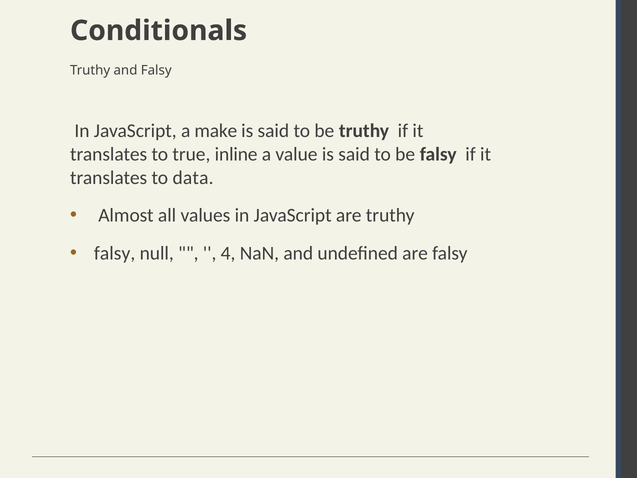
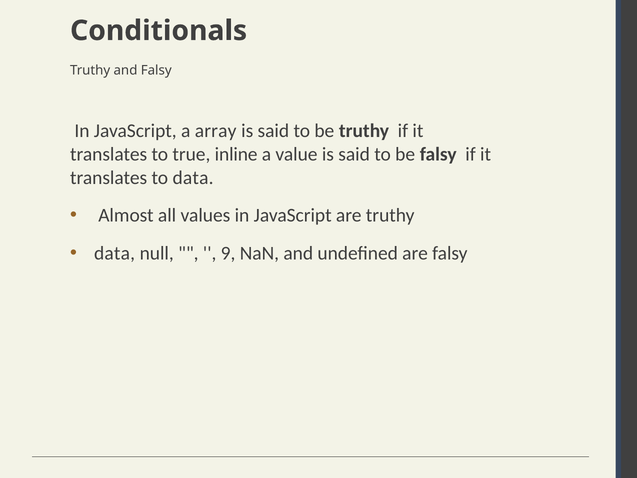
make: make -> array
falsy at (115, 253): falsy -> data
4: 4 -> 9
